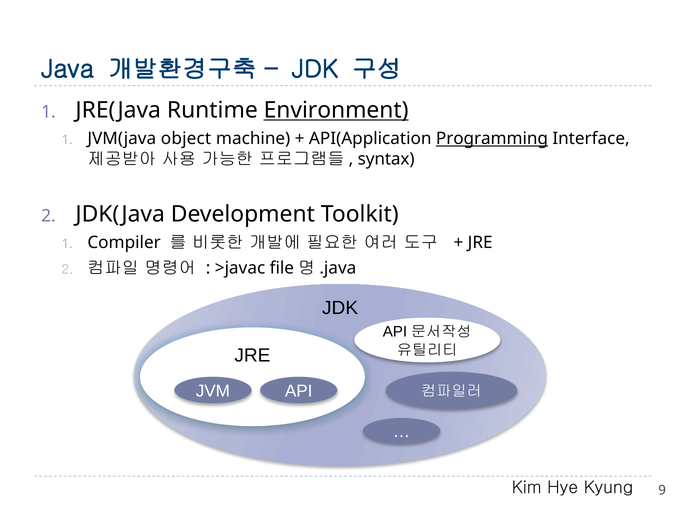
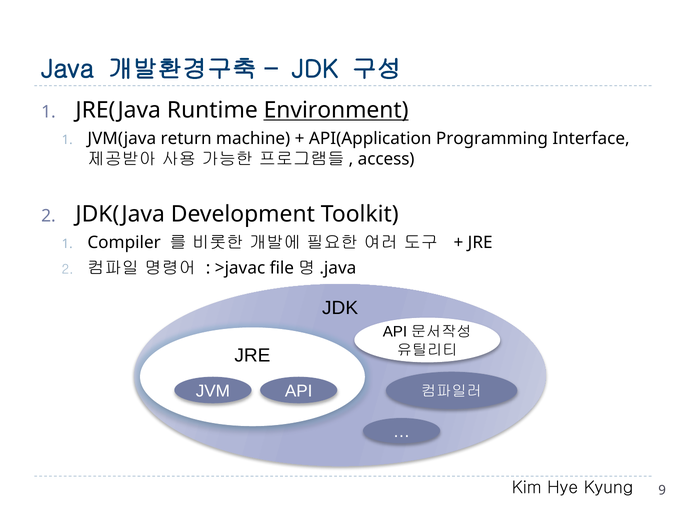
object: object -> return
Programming underline: present -> none
syntax: syntax -> access
